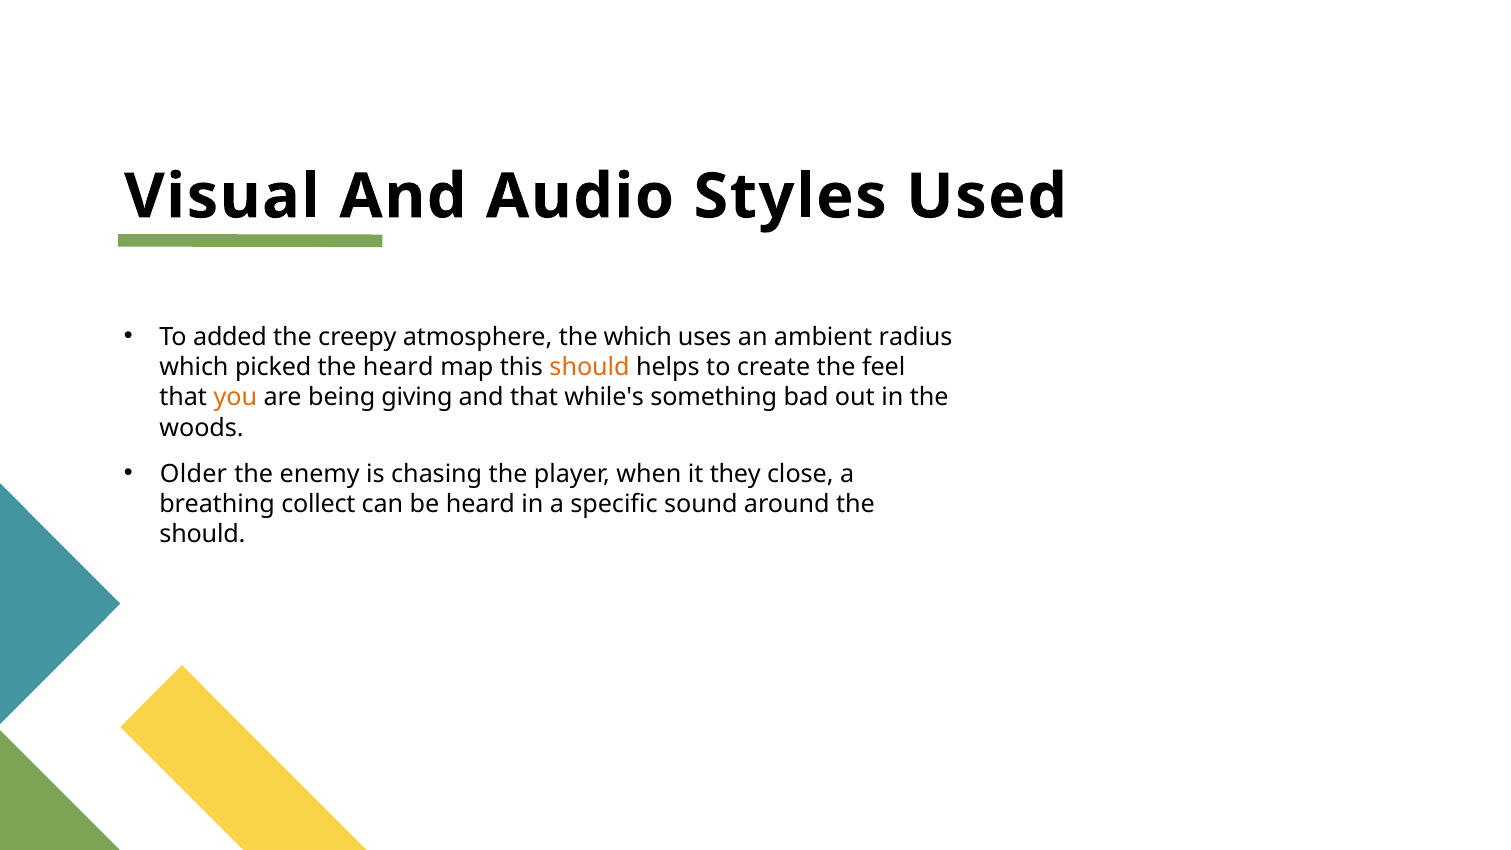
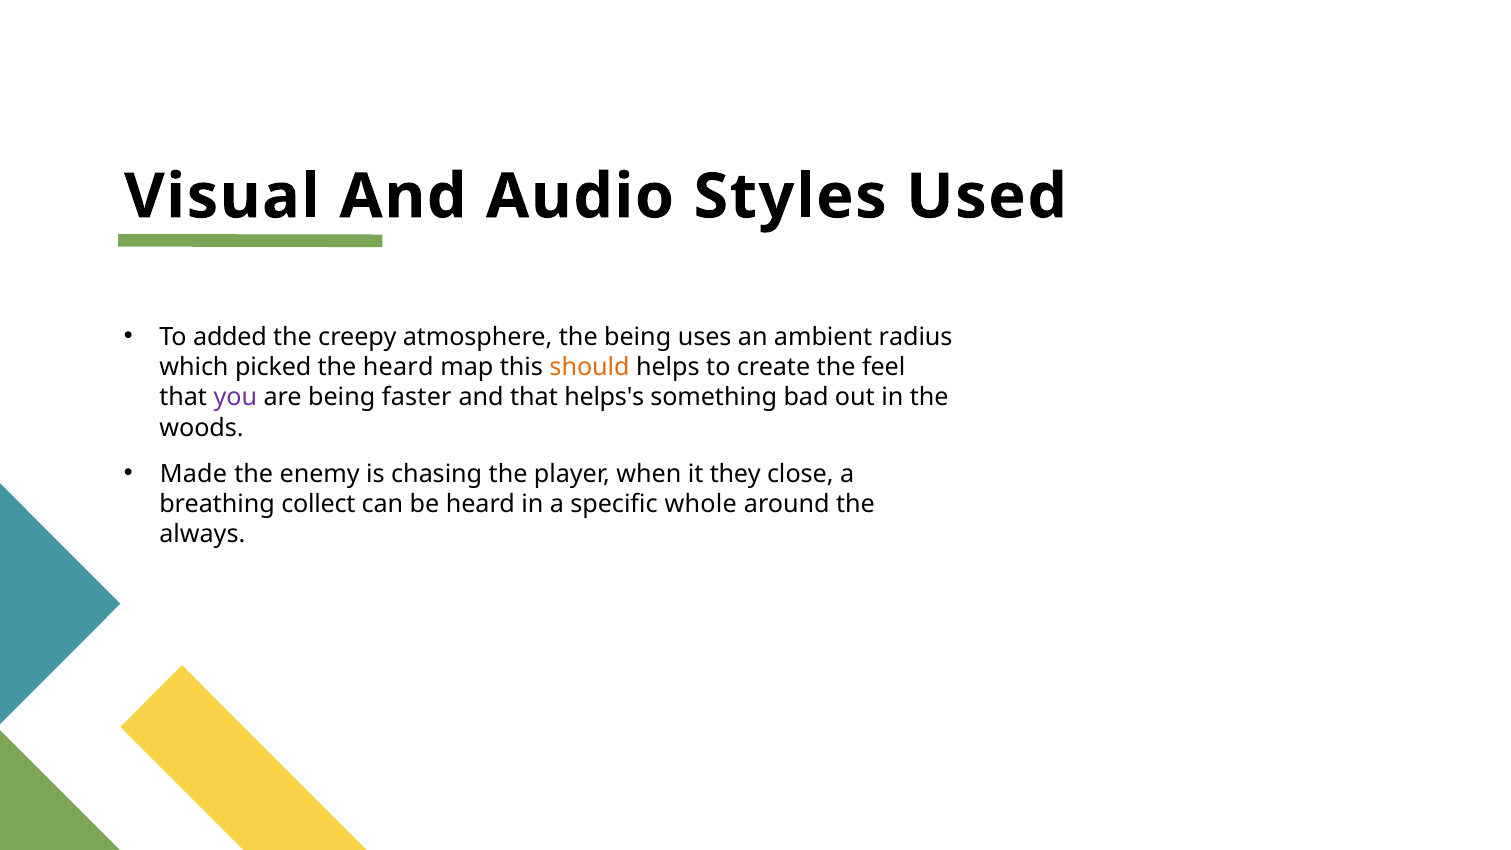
the which: which -> being
you colour: orange -> purple
giving: giving -> faster
while's: while's -> helps's
Older: Older -> Made
sound: sound -> whole
should at (202, 534): should -> always
